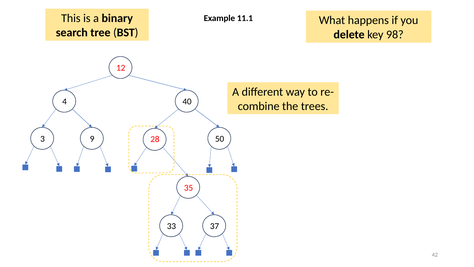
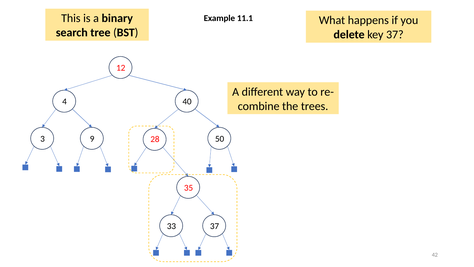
key 98: 98 -> 37
